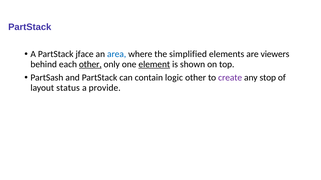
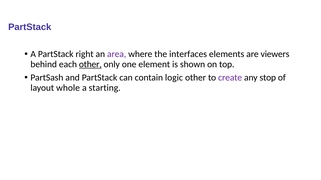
jface: jface -> right
area colour: blue -> purple
simplified: simplified -> interfaces
element underline: present -> none
status: status -> whole
provide: provide -> starting
